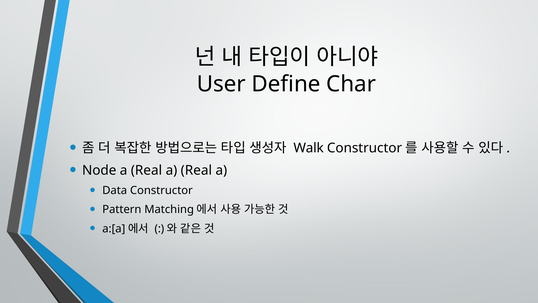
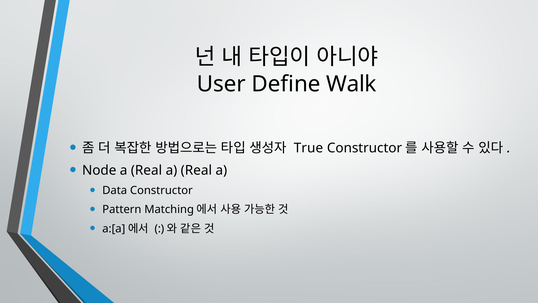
Char: Char -> Walk
Walk: Walk -> True
